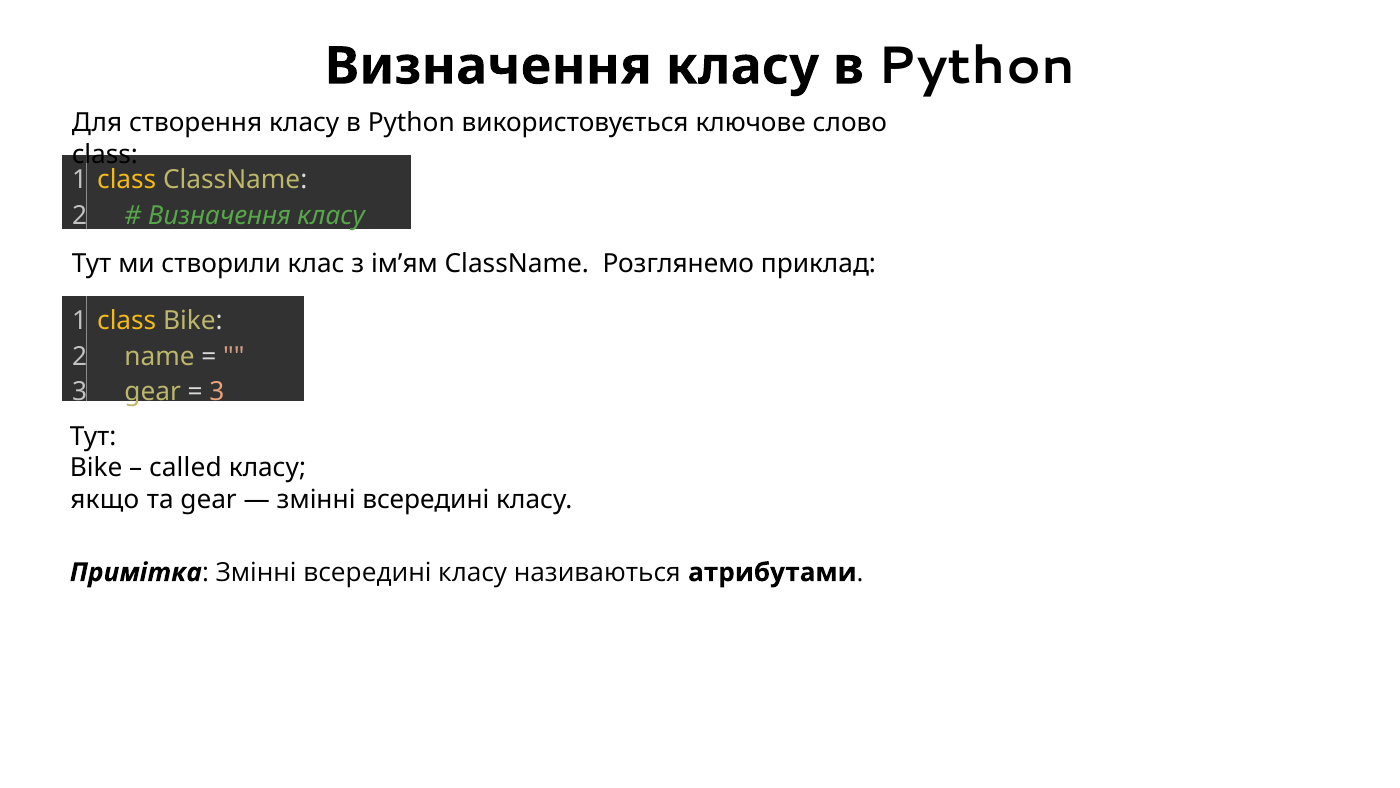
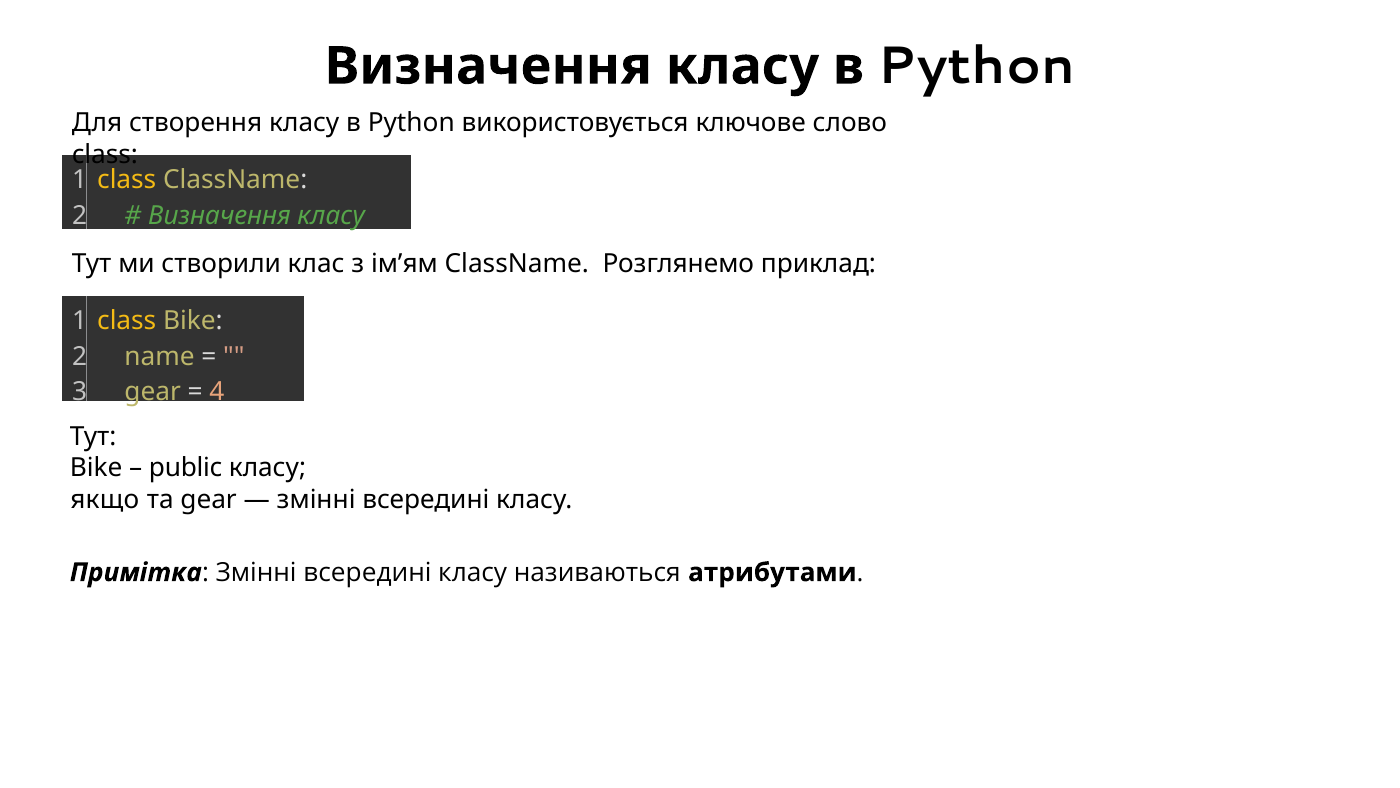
3 at (217, 392): 3 -> 4
called: called -> public
